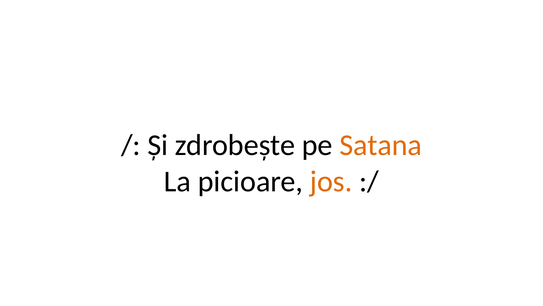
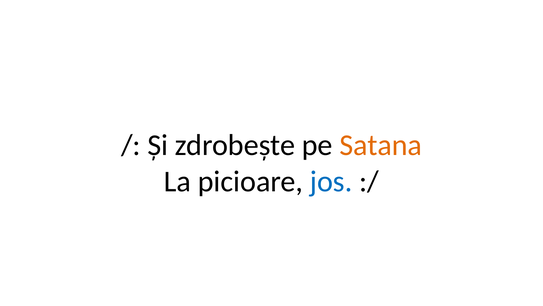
jos colour: orange -> blue
